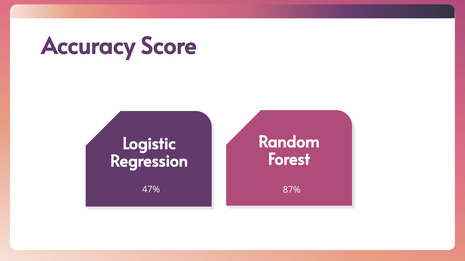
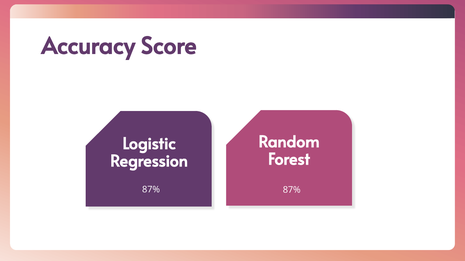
47% at (151, 190): 47% -> 87%
